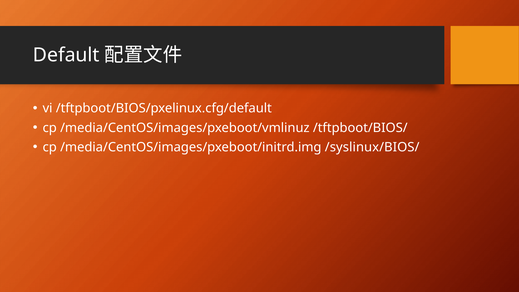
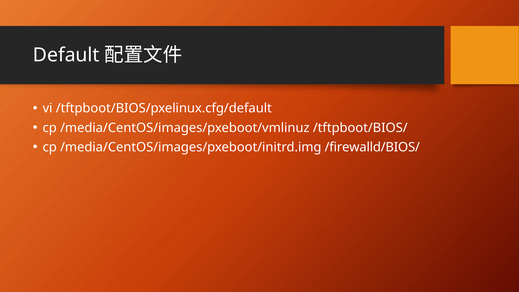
/syslinux/BIOS/: /syslinux/BIOS/ -> /firewalld/BIOS/
